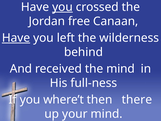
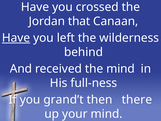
you at (62, 7) underline: present -> none
free: free -> that
where’t: where’t -> grand’t
